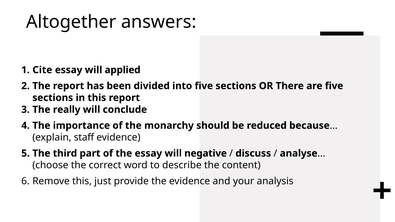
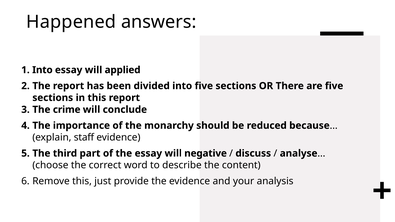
Altogether: Altogether -> Happened
Cite at (42, 70): Cite -> Into
really: really -> crime
